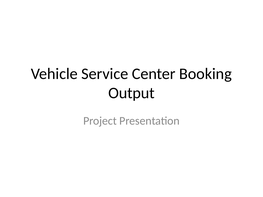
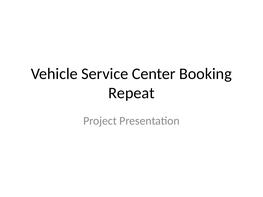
Output: Output -> Repeat
